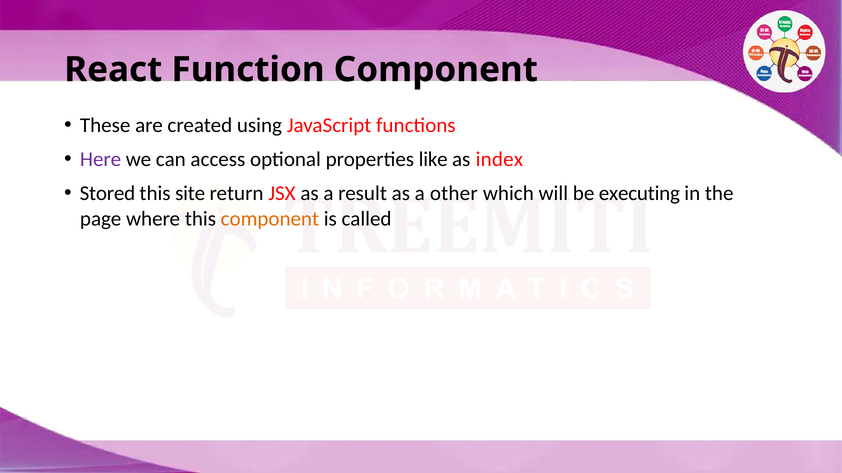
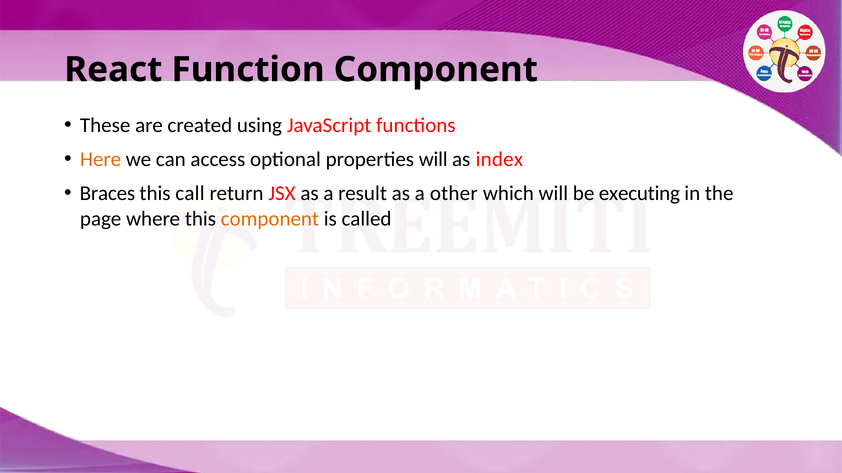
Here colour: purple -> orange
properties like: like -> will
Stored: Stored -> Braces
site: site -> call
